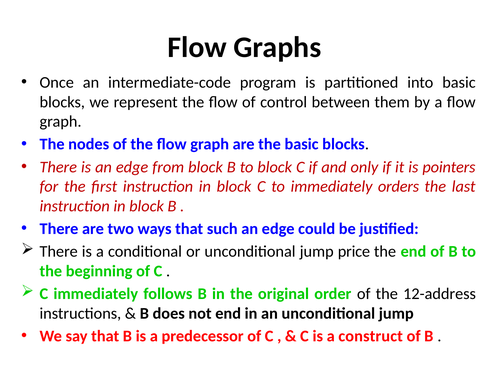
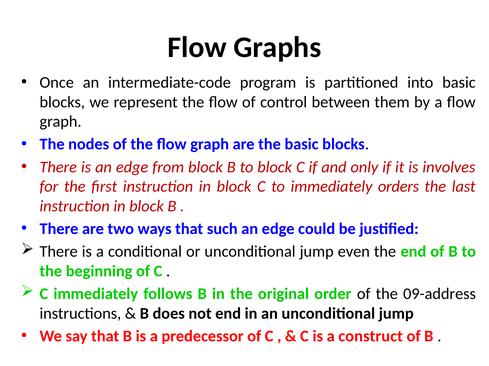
pointers: pointers -> involves
price: price -> even
12-address: 12-address -> 09-address
